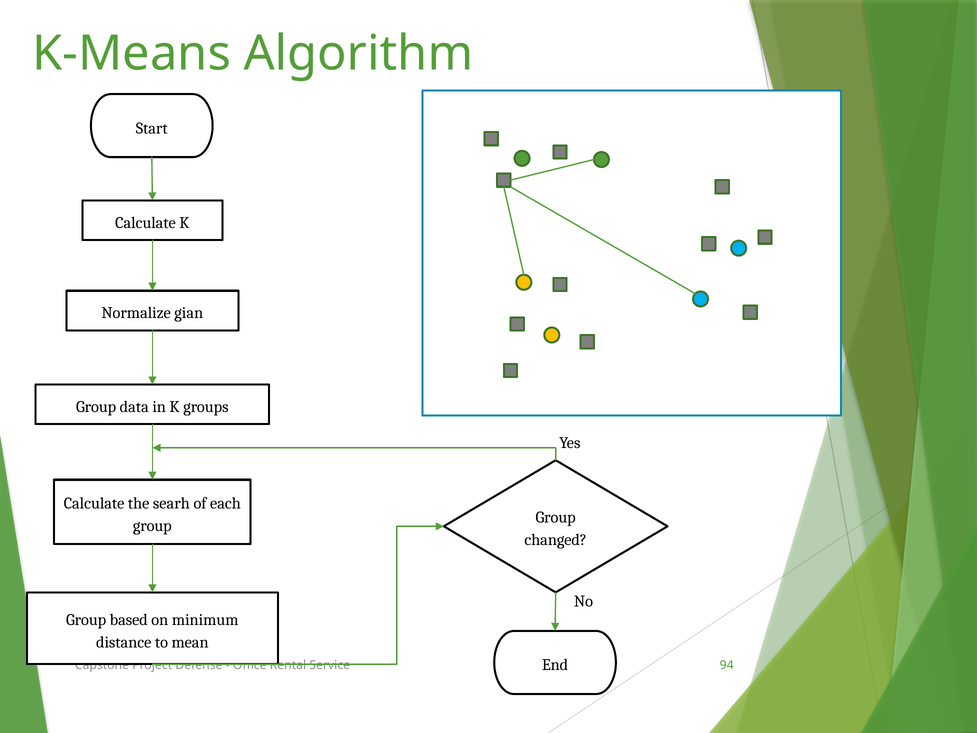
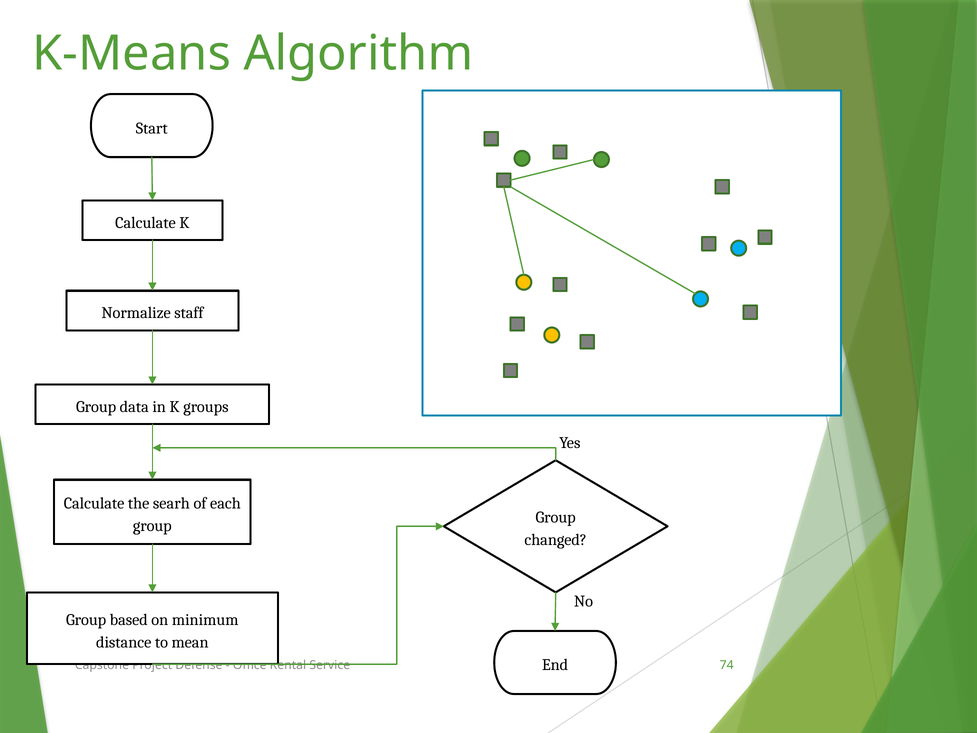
gian: gian -> staff
94: 94 -> 74
